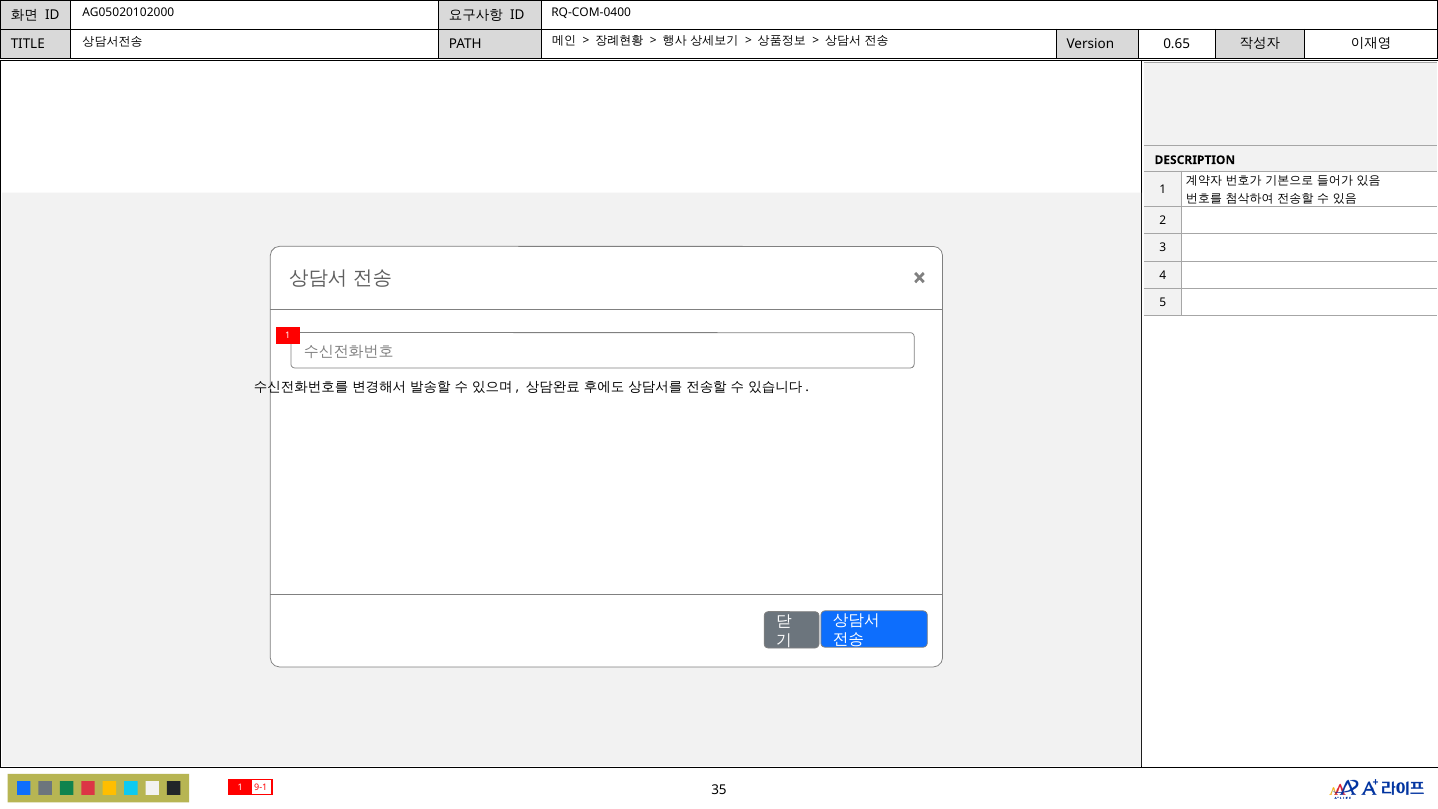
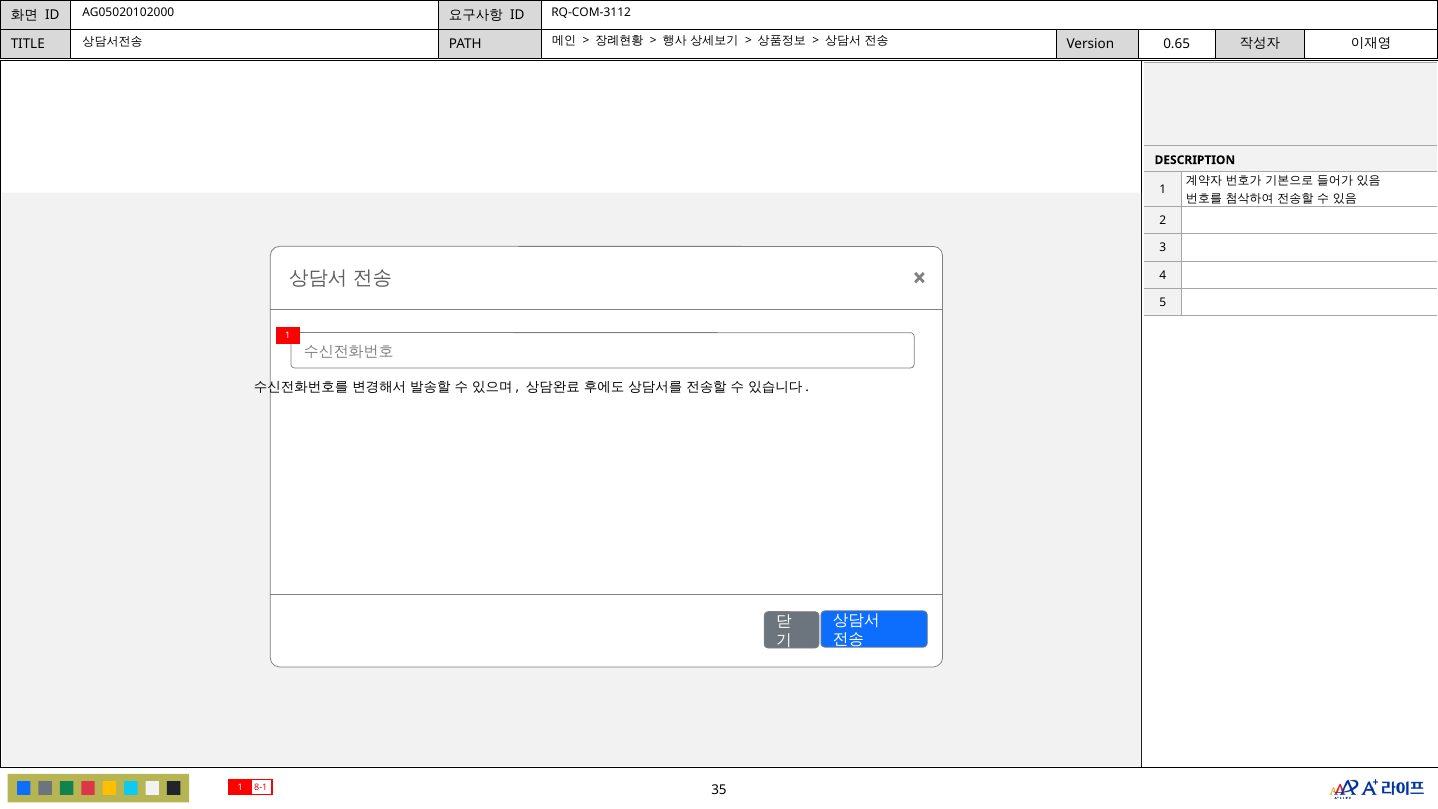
RQ-COM-0400: RQ-COM-0400 -> RQ-COM-3112
9-1: 9-1 -> 8-1
